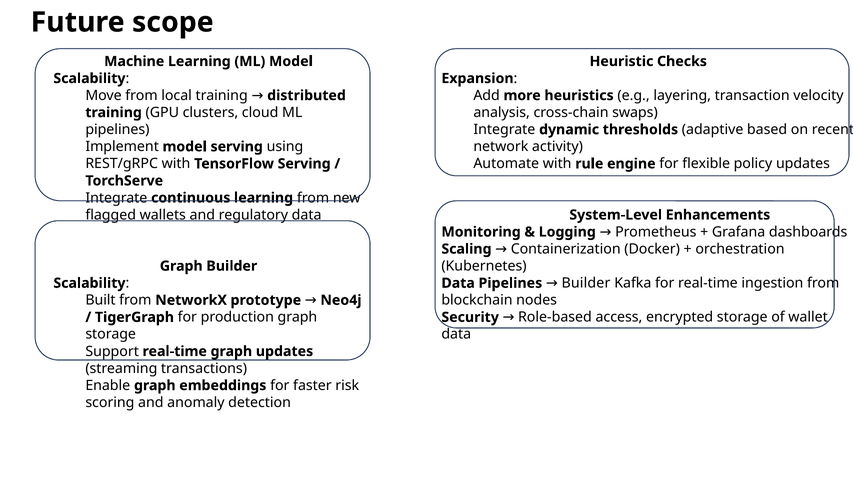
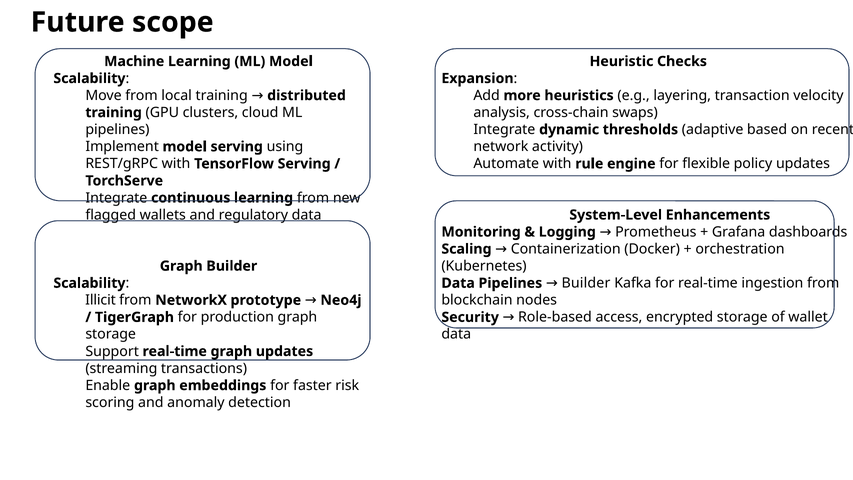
Built: Built -> Illicit
